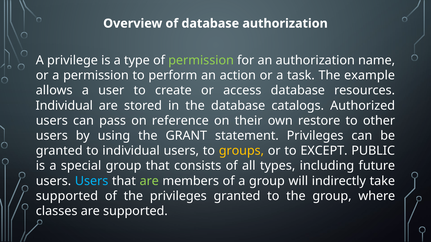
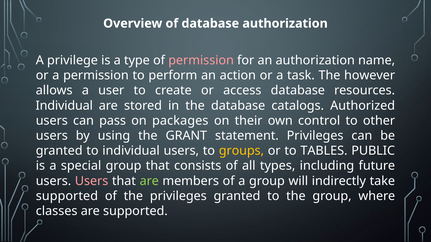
permission at (201, 61) colour: light green -> pink
example: example -> however
reference: reference -> packages
restore: restore -> control
EXCEPT: EXCEPT -> TABLES
Users at (92, 181) colour: light blue -> pink
